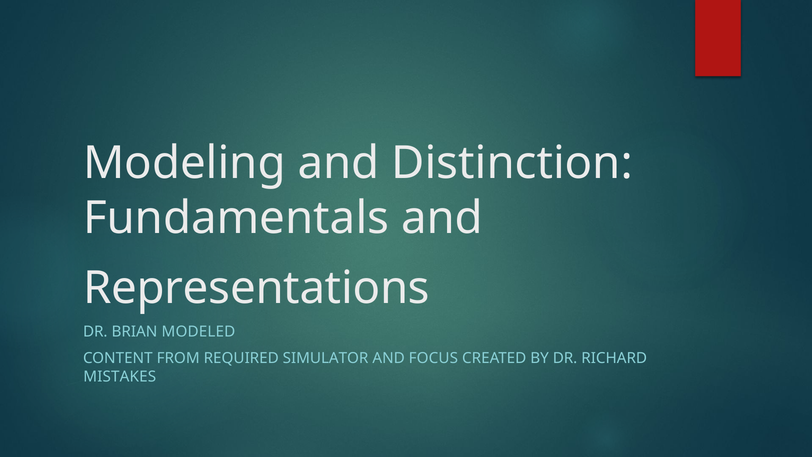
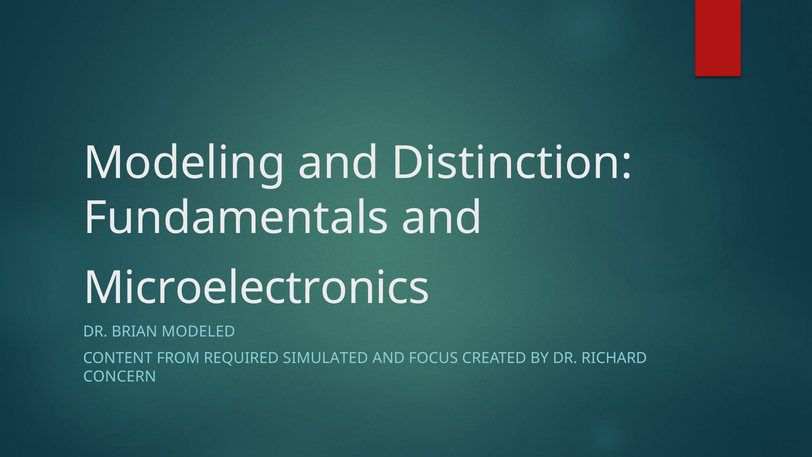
Representations: Representations -> Microelectronics
SIMULATOR: SIMULATOR -> SIMULATED
MISTAKES: MISTAKES -> CONCERN
